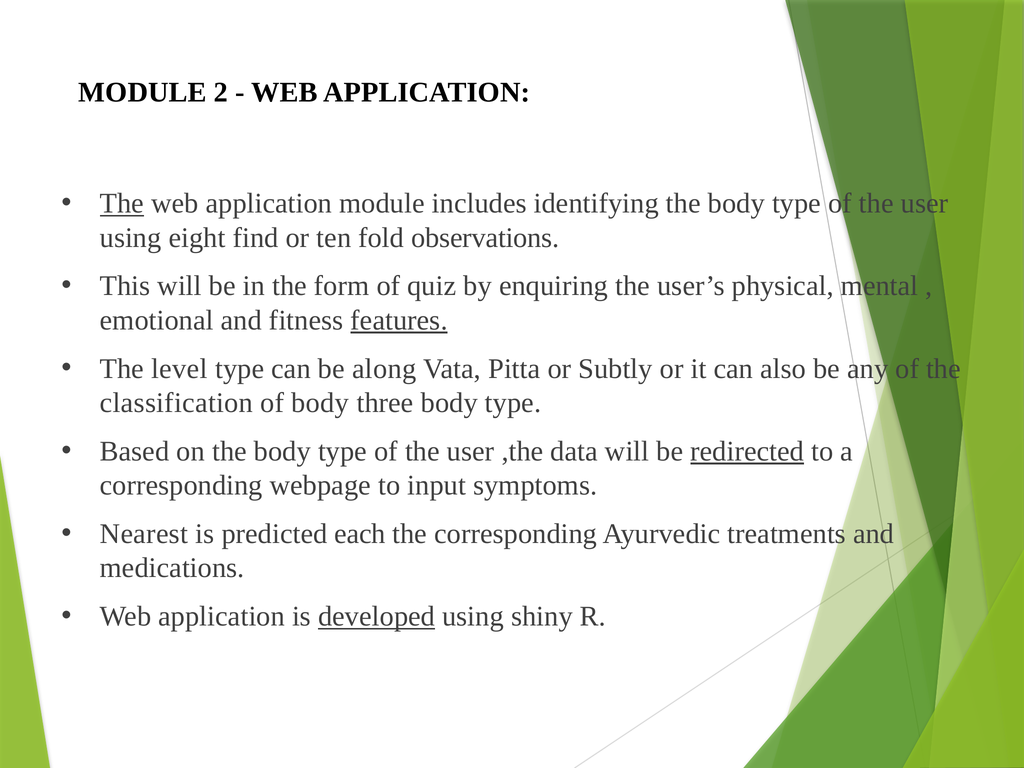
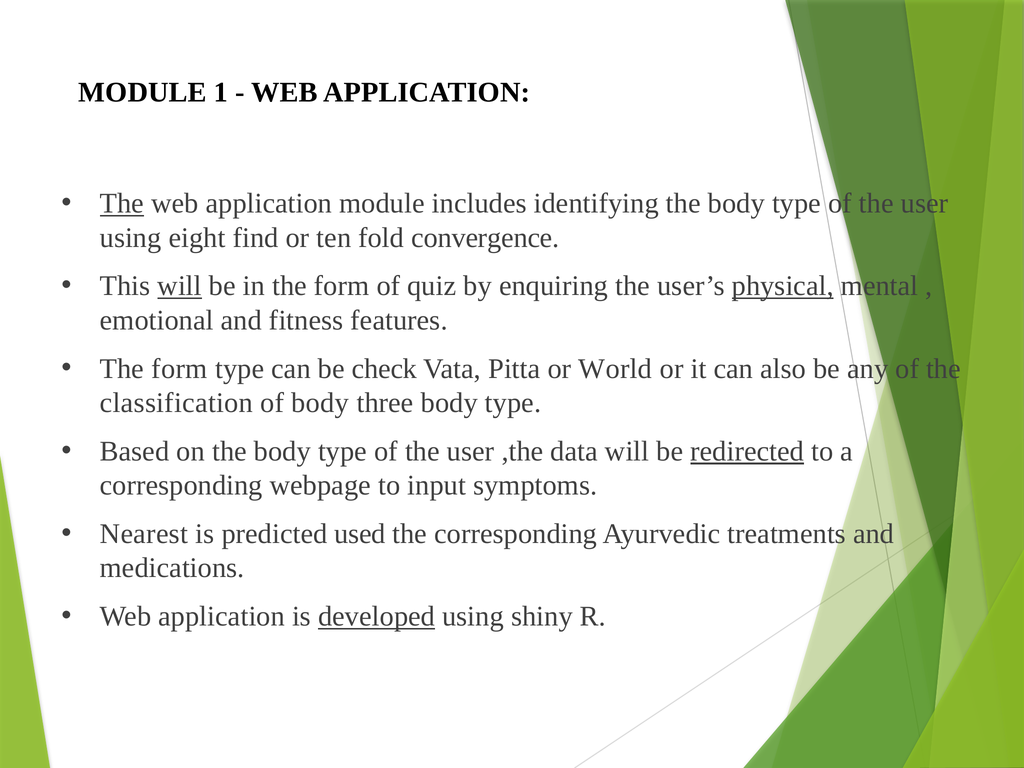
2: 2 -> 1
observations: observations -> convergence
will at (180, 286) underline: none -> present
physical underline: none -> present
features underline: present -> none
level at (179, 369): level -> form
along: along -> check
Subtly: Subtly -> World
each: each -> used
